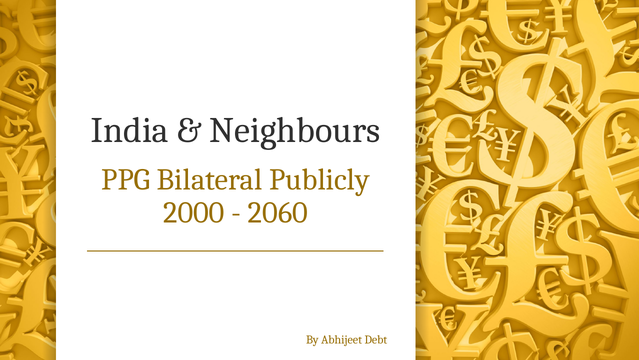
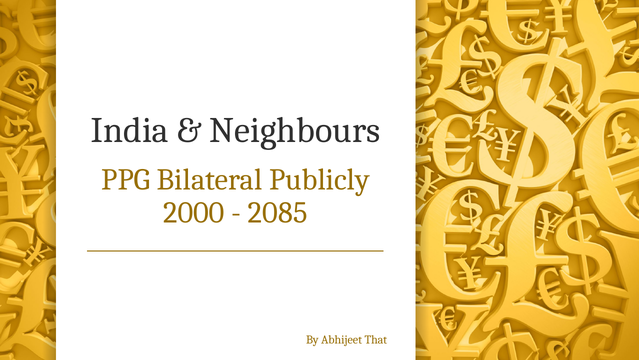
2060: 2060 -> 2085
Debt: Debt -> That
